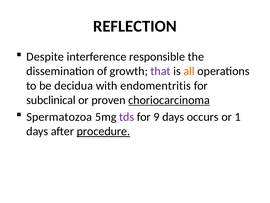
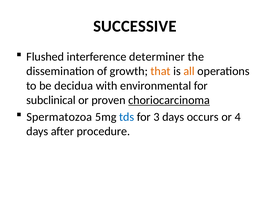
REFLECTION: REFLECTION -> SUCCESSIVE
Despite: Despite -> Flushed
responsible: responsible -> determiner
that colour: purple -> orange
endomentritis: endomentritis -> environmental
tds colour: purple -> blue
9: 9 -> 3
1: 1 -> 4
procedure underline: present -> none
